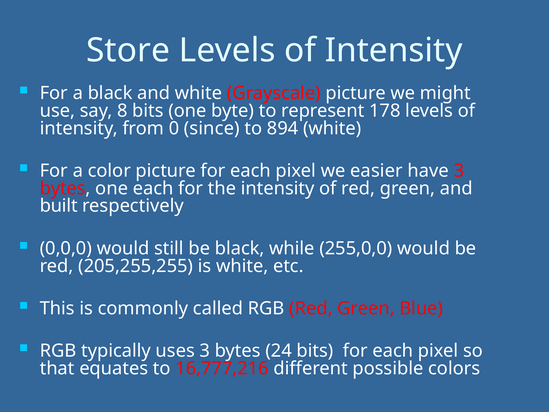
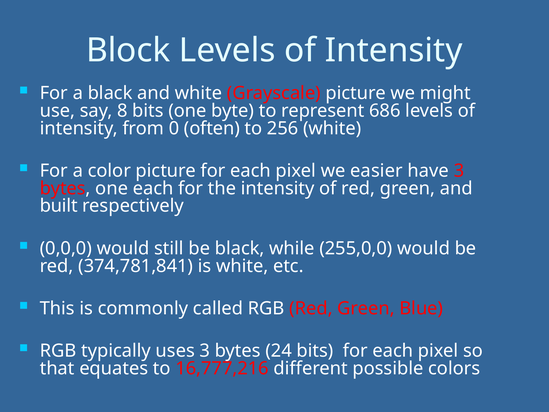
Store: Store -> Block
178: 178 -> 686
since: since -> often
894: 894 -> 256
205,255,255: 205,255,255 -> 374,781,841
